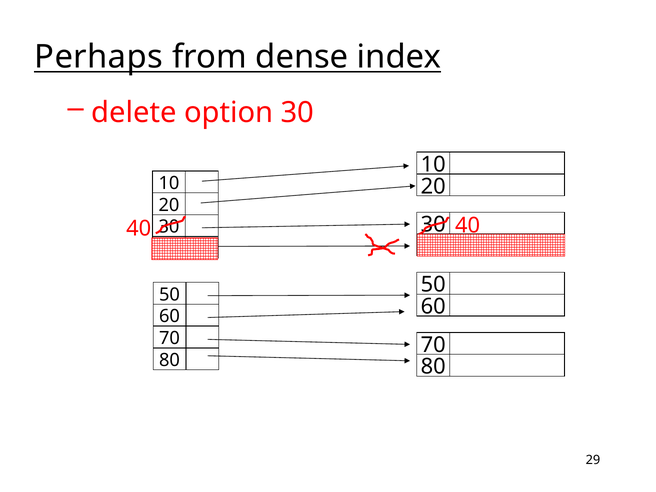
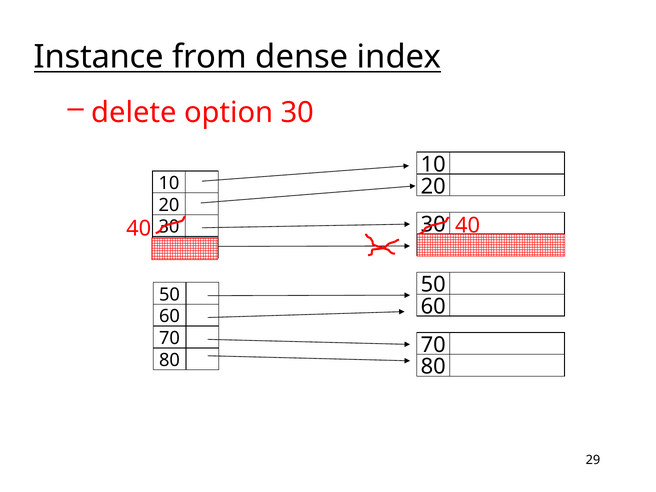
Perhaps: Perhaps -> Instance
